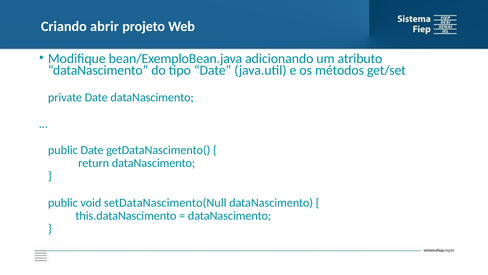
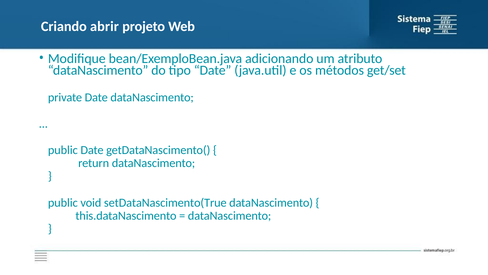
setDataNascimento(Null: setDataNascimento(Null -> setDataNascimento(True
